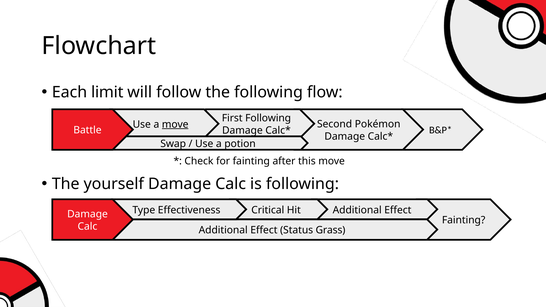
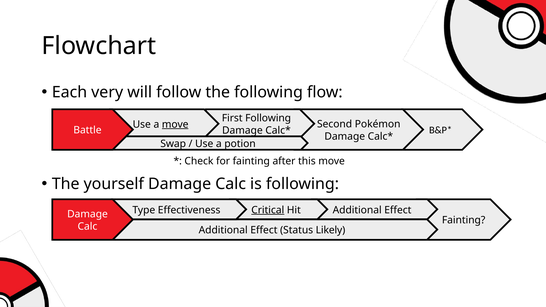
limit: limit -> very
Critical underline: none -> present
Grass: Grass -> Likely
